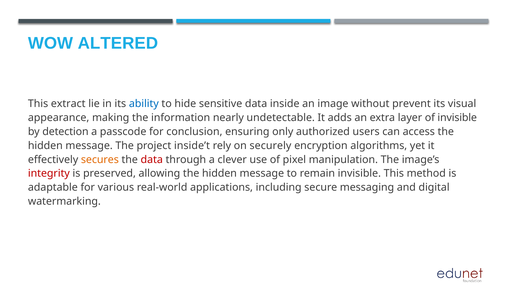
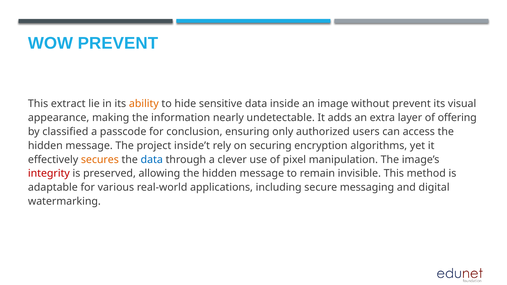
WOW ALTERED: ALTERED -> PREVENT
ability colour: blue -> orange
of invisible: invisible -> offering
detection: detection -> classified
securely: securely -> securing
data at (152, 160) colour: red -> blue
